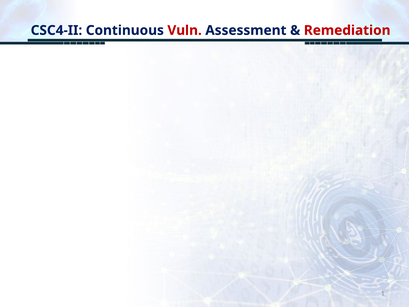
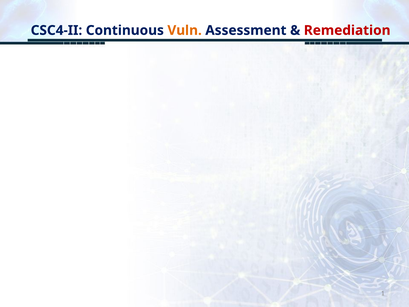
Vuln colour: red -> orange
